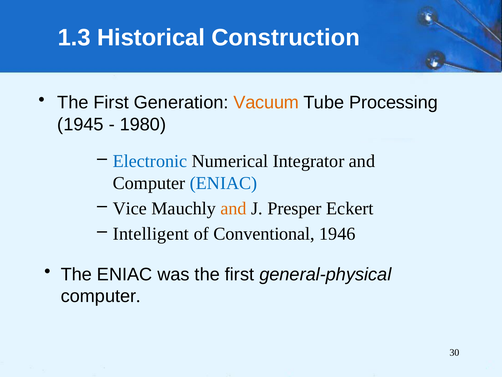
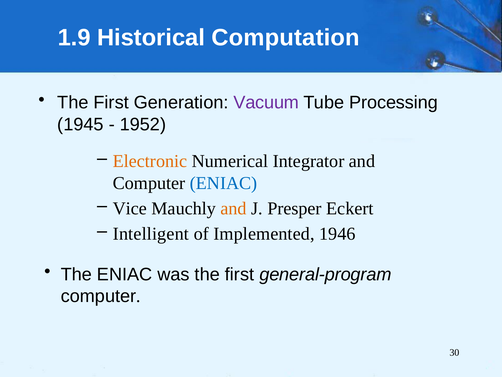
1.3: 1.3 -> 1.9
Construction: Construction -> Computation
Vacuum colour: orange -> purple
1980: 1980 -> 1952
Electronic colour: blue -> orange
Conventional: Conventional -> Implemented
general-physical: general-physical -> general-program
